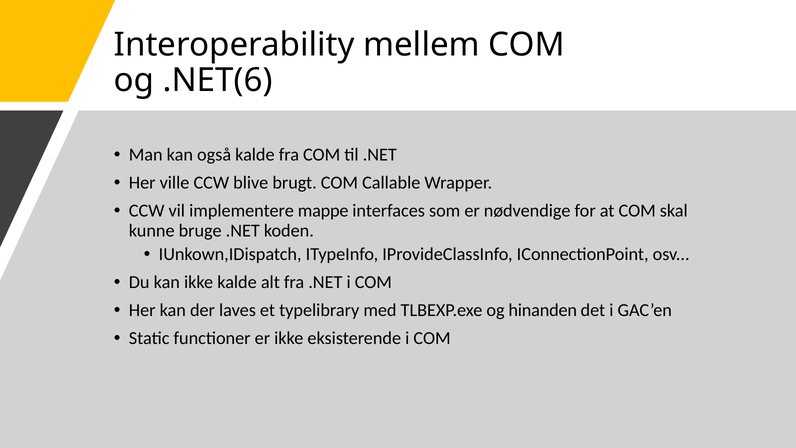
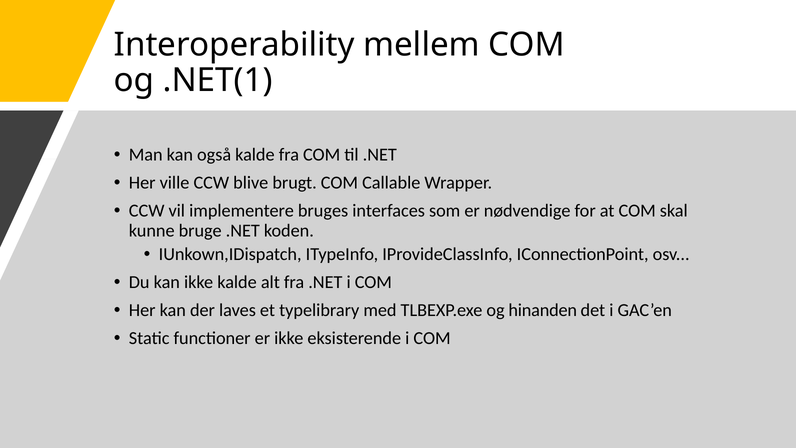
.NET(6: .NET(6 -> .NET(1
mappe: mappe -> bruges
